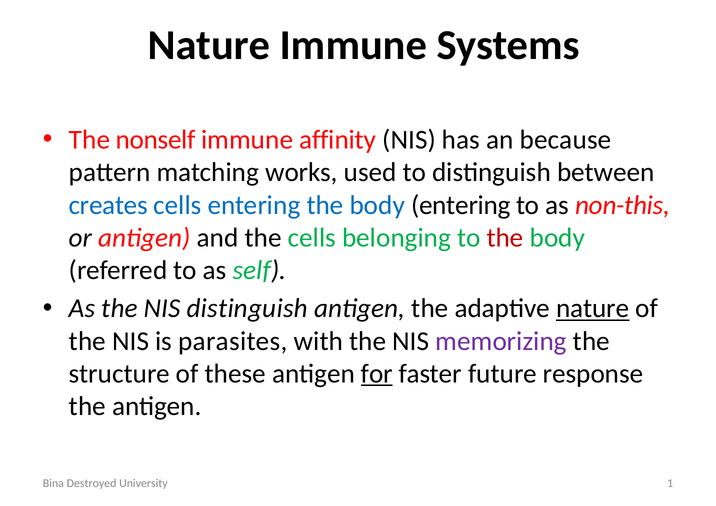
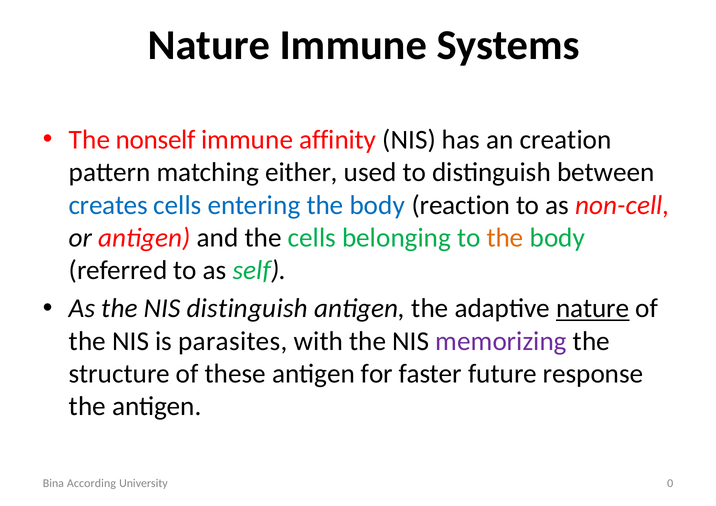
because: because -> creation
works: works -> either
body entering: entering -> reaction
non-this: non-this -> non-cell
the at (505, 238) colour: red -> orange
for underline: present -> none
Destroyed: Destroyed -> According
1: 1 -> 0
